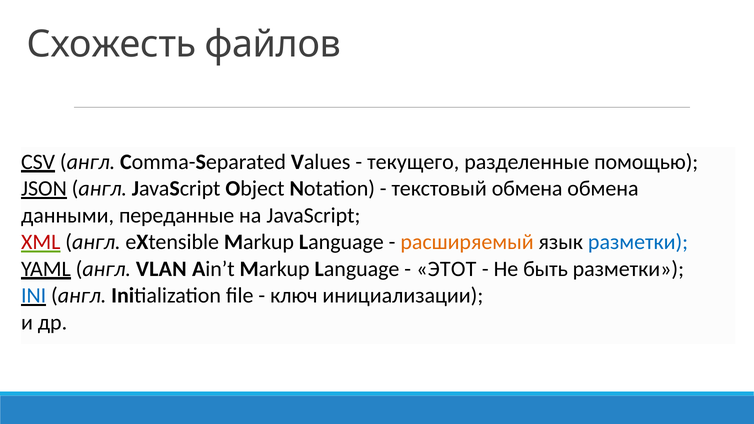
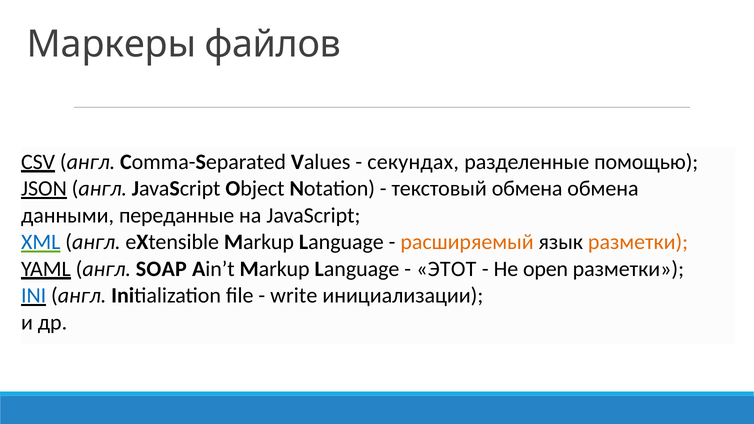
Схожесть: Схожесть -> Маркеры
текущего: текущего -> секундах
XML colour: red -> blue
разметки at (638, 242) colour: blue -> orange
VLAN: VLAN -> SOAP
быть: быть -> open
ключ: ключ -> write
